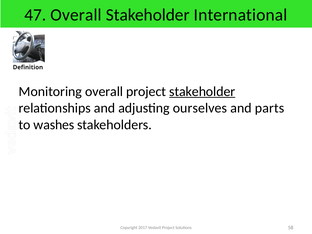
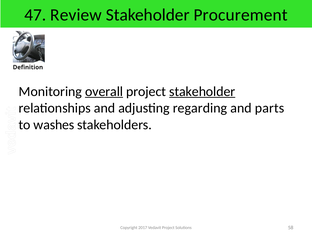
47 Overall: Overall -> Review
International: International -> Procurement
overall at (104, 91) underline: none -> present
ourselves: ourselves -> regarding
